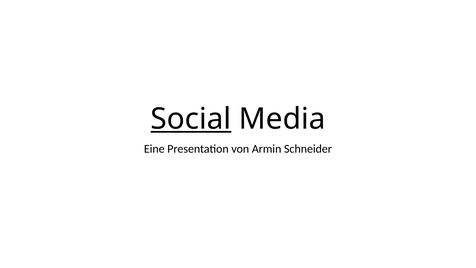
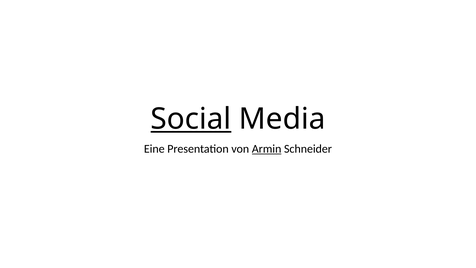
Armin underline: none -> present
